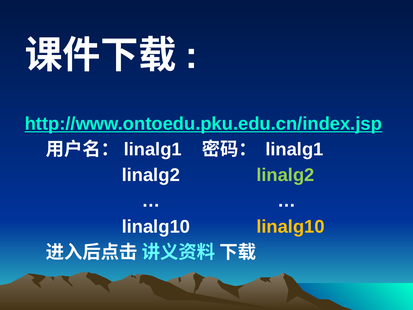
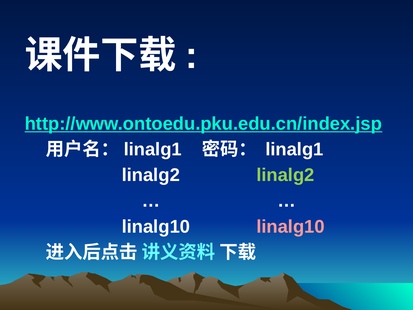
linalg10 at (291, 226) colour: yellow -> pink
